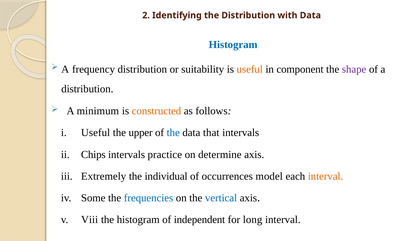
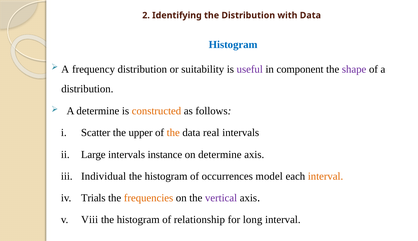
useful at (250, 69) colour: orange -> purple
A minimum: minimum -> determine
Useful at (96, 133): Useful -> Scatter
the at (173, 133) colour: blue -> orange
that: that -> real
Chips: Chips -> Large
practice: practice -> instance
Extremely: Extremely -> Individual
individual at (166, 176): individual -> histogram
Some: Some -> Trials
frequencies colour: blue -> orange
vertical colour: blue -> purple
independent: independent -> relationship
